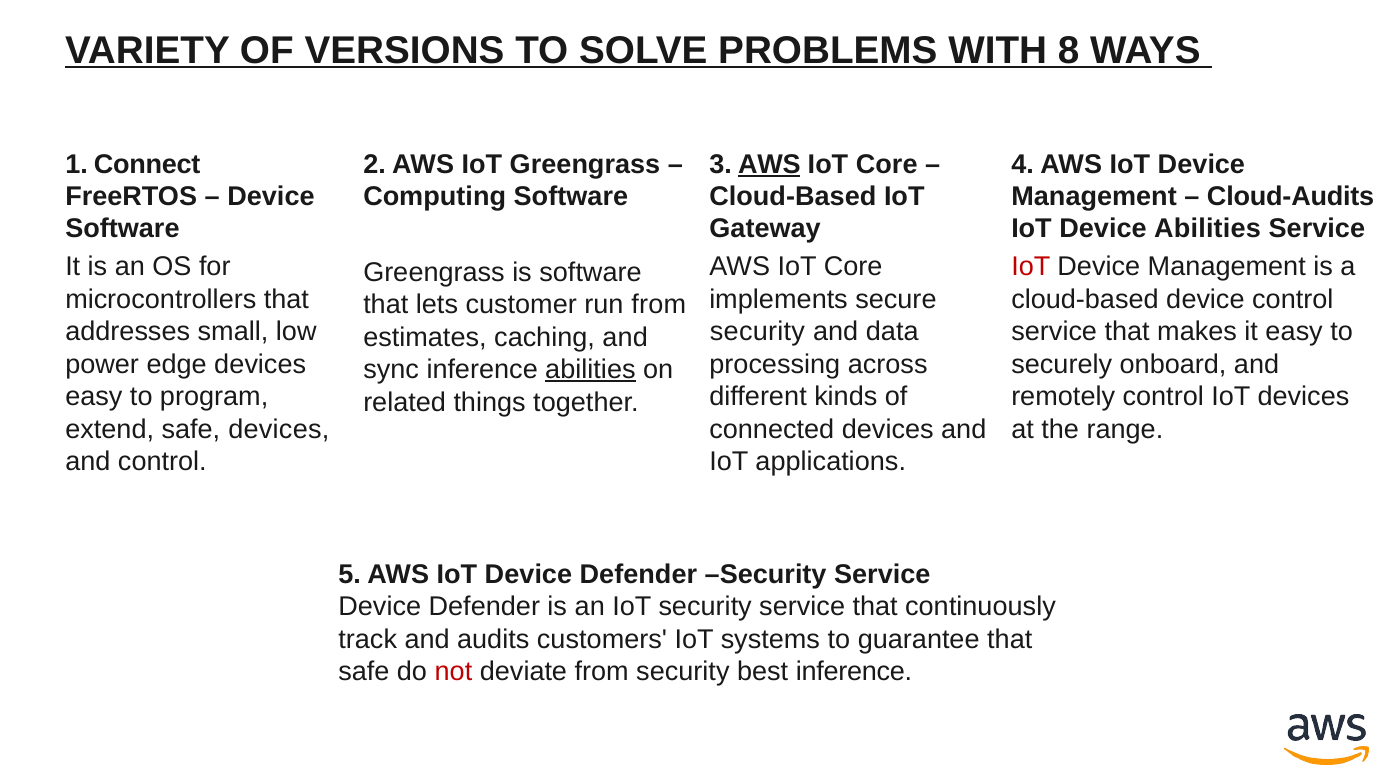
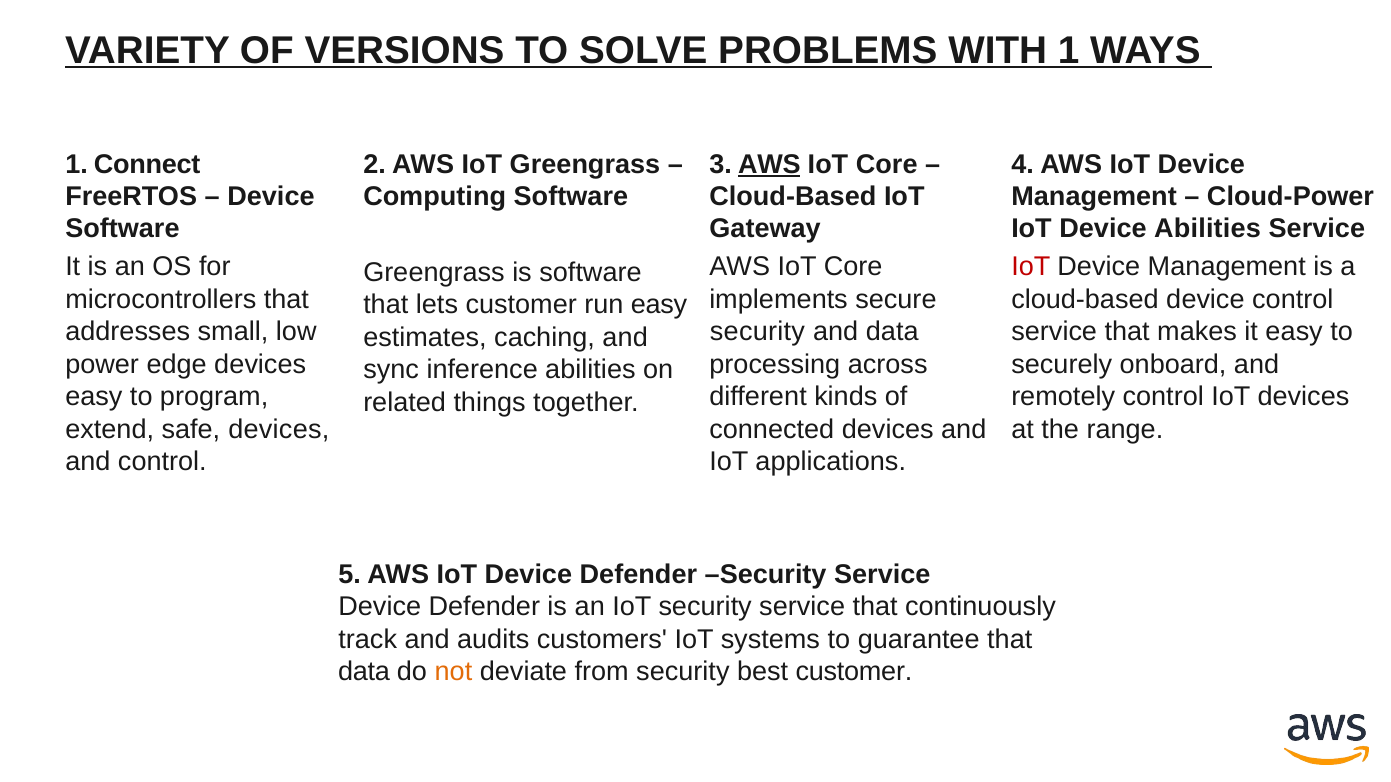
WITH 8: 8 -> 1
Cloud-Audits: Cloud-Audits -> Cloud-Power
run from: from -> easy
abilities at (590, 370) underline: present -> none
safe at (364, 672): safe -> data
not colour: red -> orange
best inference: inference -> customer
